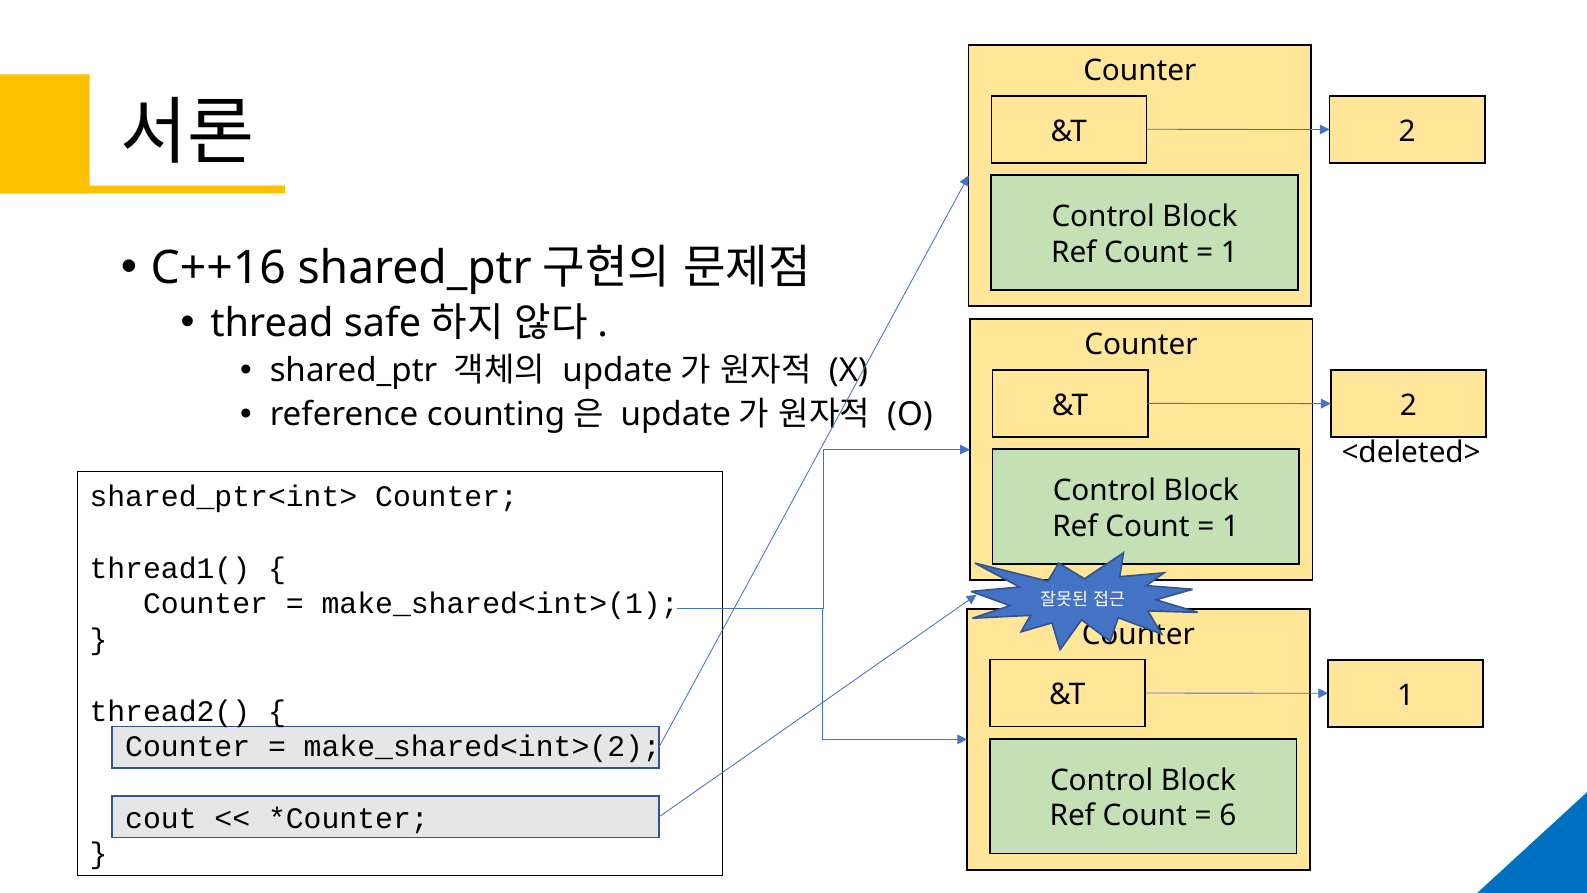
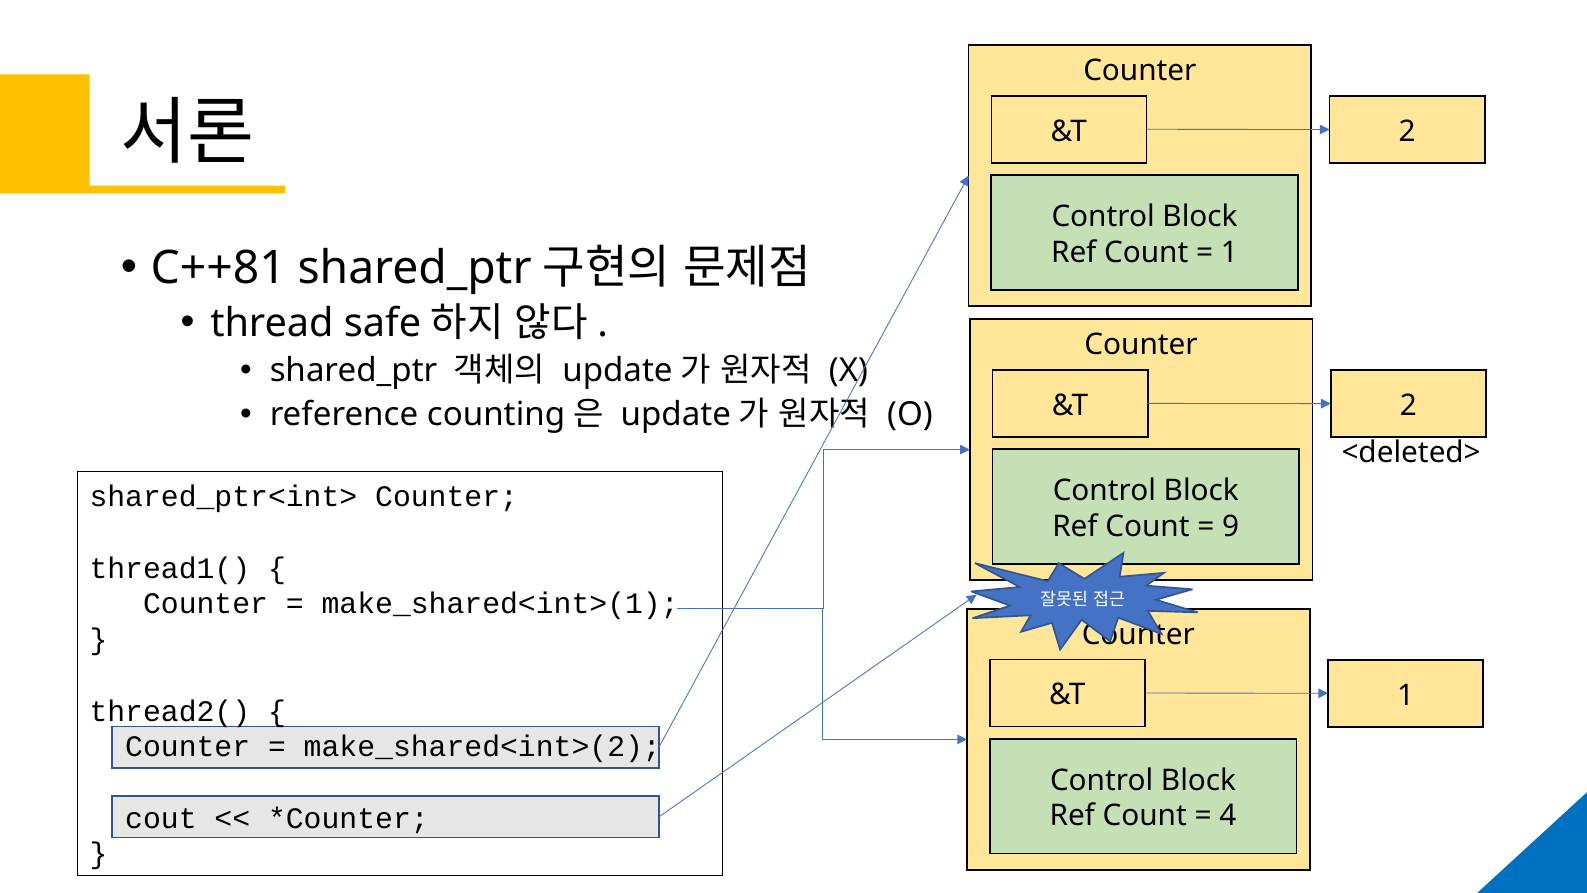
C++16: C++16 -> C++81
1 at (1231, 526): 1 -> 9
6: 6 -> 4
